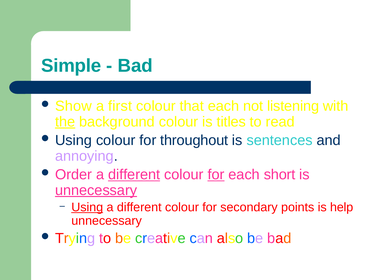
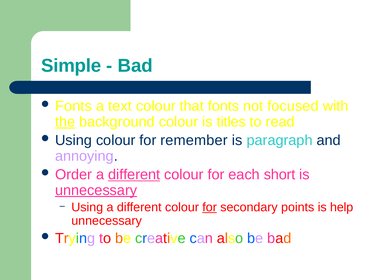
Show at (73, 106): Show -> Fonts
first: first -> text
that each: each -> fonts
listening: listening -> focused
throughout: throughout -> remember
sentences: sentences -> paragraph
for at (216, 174) underline: present -> none
Using at (87, 207) underline: present -> none
for at (210, 207) underline: none -> present
